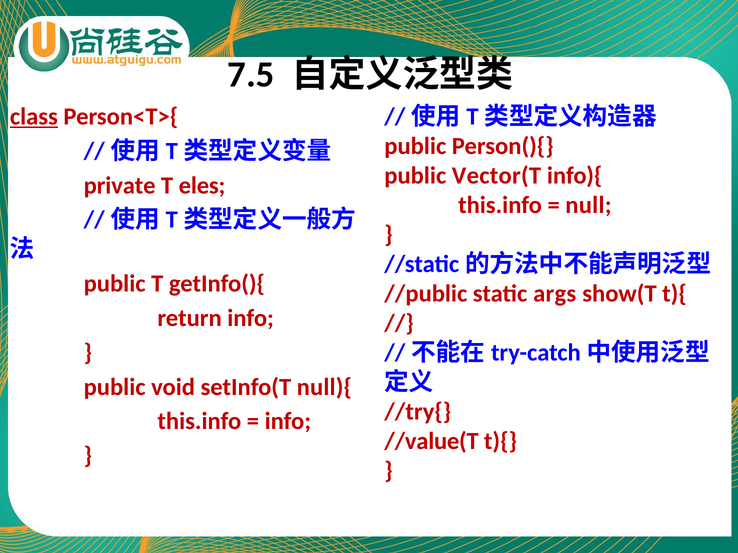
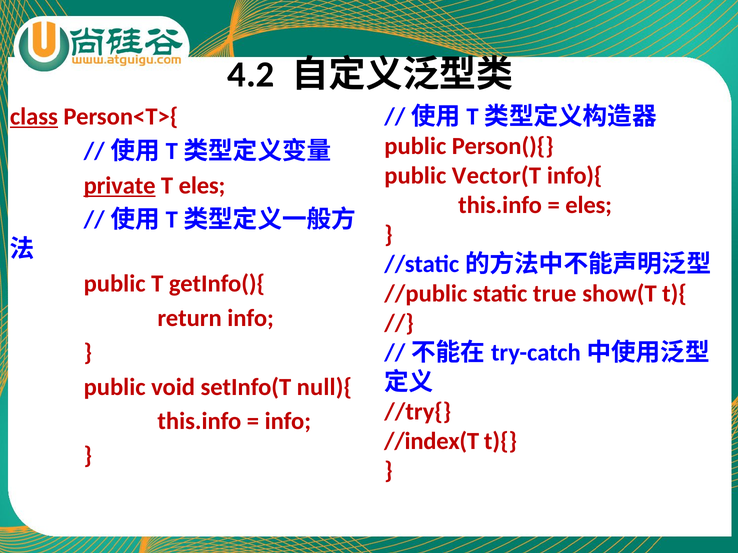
7.5: 7.5 -> 4.2
private underline: none -> present
null at (588, 205): null -> eles
args: args -> true
//value(T: //value(T -> //index(T
